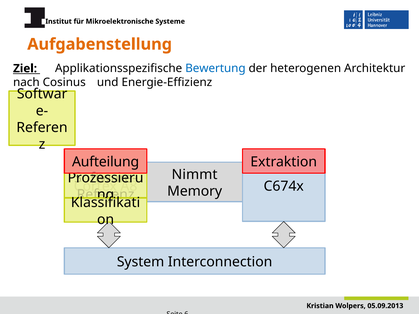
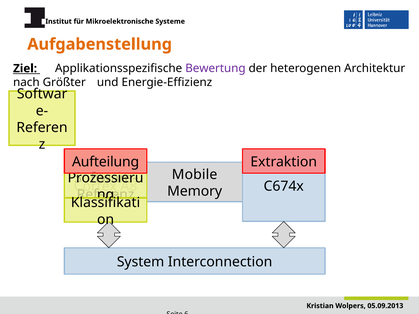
Bewertung colour: blue -> purple
Cosinus: Cosinus -> Größter
Nimmt: Nimmt -> Mobile
